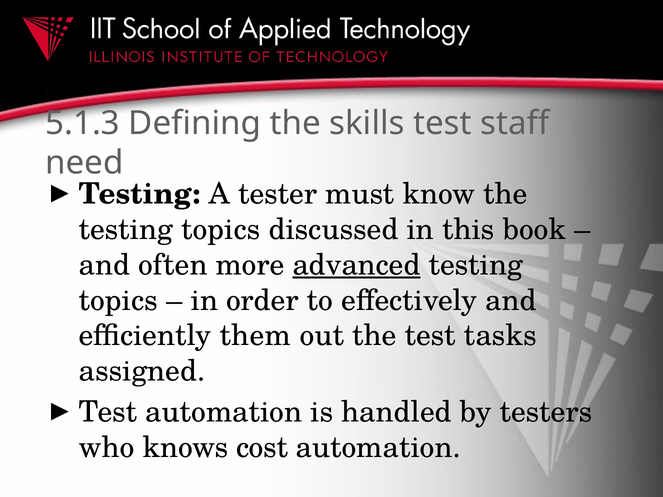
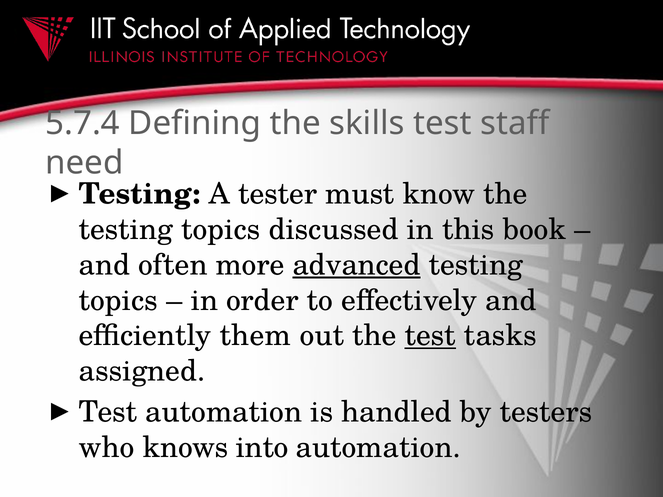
5.1.3: 5.1.3 -> 5.7.4
test at (430, 336) underline: none -> present
cost: cost -> into
